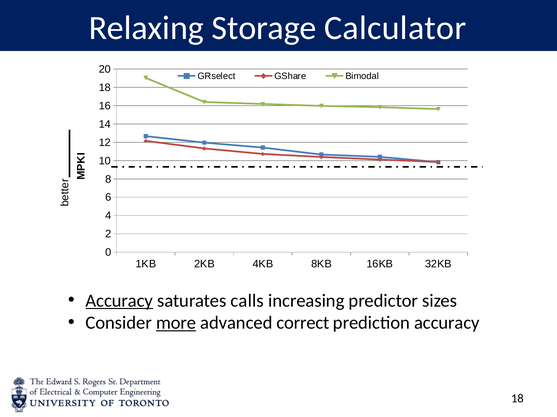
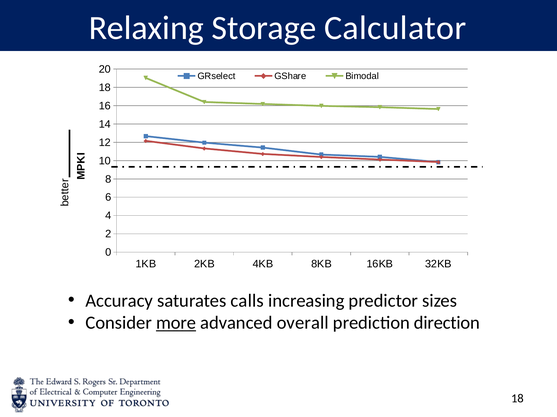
Accuracy at (119, 301) underline: present -> none
correct: correct -> overall
prediction accuracy: accuracy -> direction
